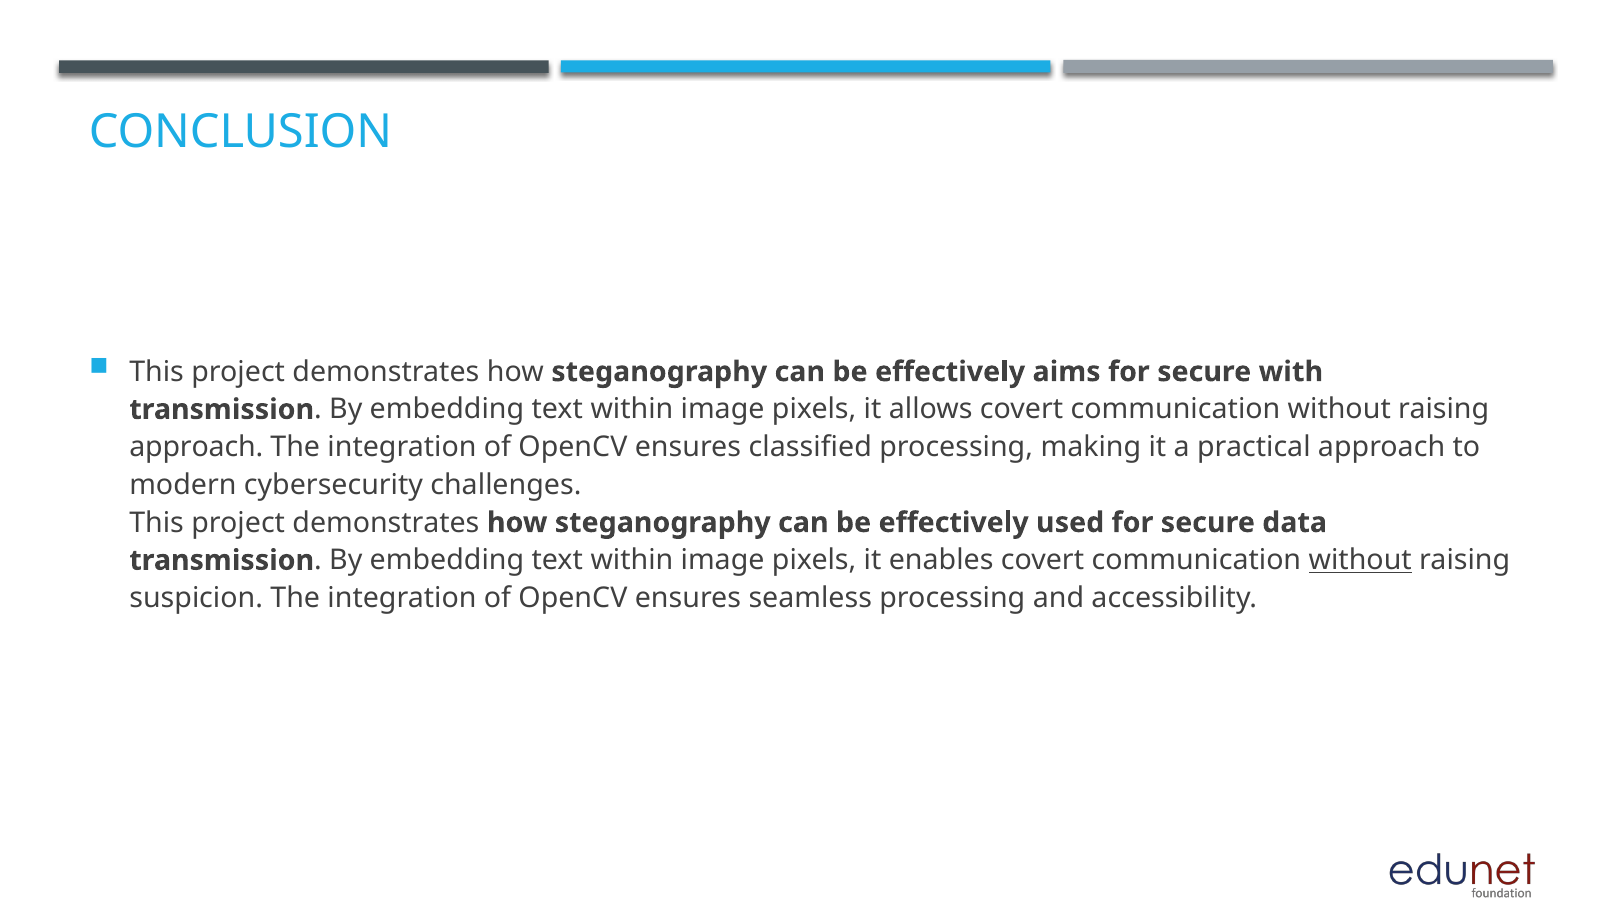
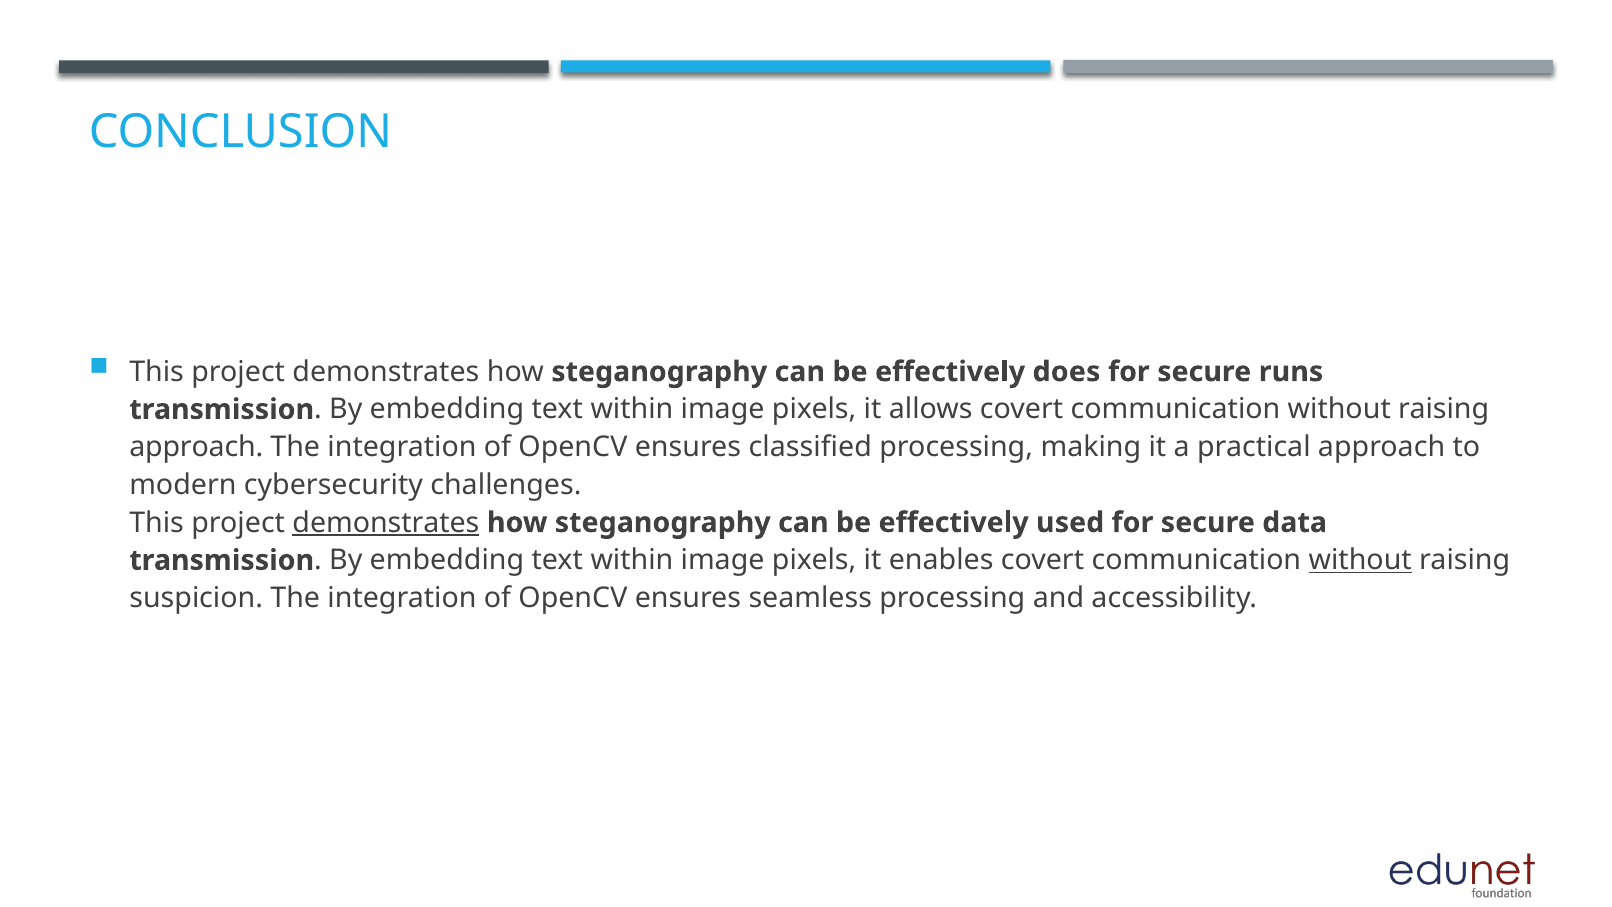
aims: aims -> does
with: with -> runs
demonstrates at (386, 522) underline: none -> present
